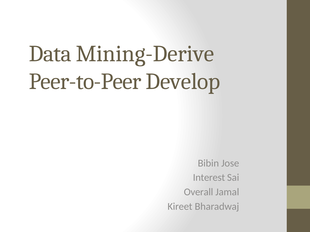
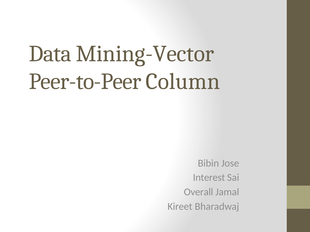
Mining-Derive: Mining-Derive -> Mining-Vector
Develop: Develop -> Column
